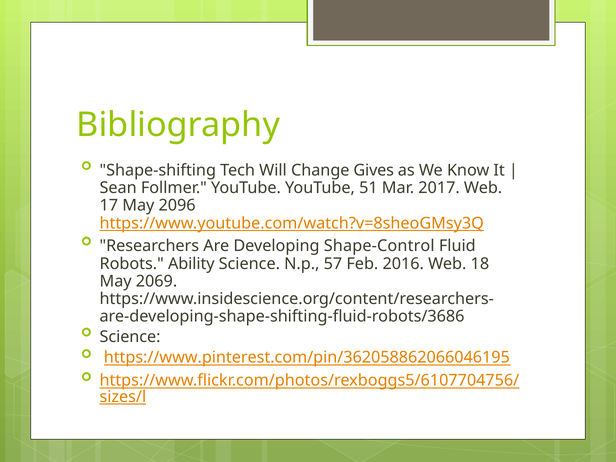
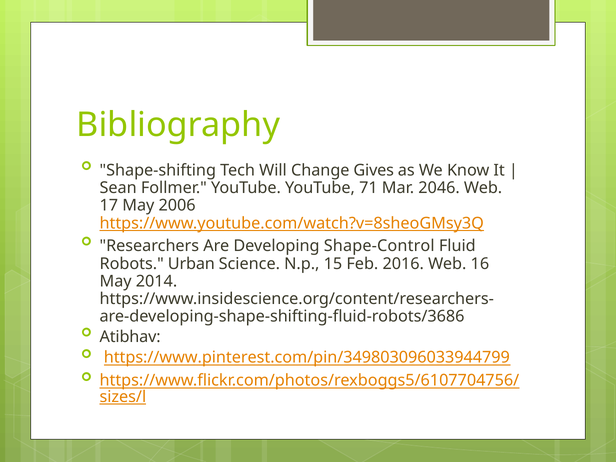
51: 51 -> 71
2017: 2017 -> 2046
2096: 2096 -> 2006
Ability: Ability -> Urban
57: 57 -> 15
18: 18 -> 16
2069: 2069 -> 2014
Science at (130, 337): Science -> Atibhav
https://www.pinterest.com/pin/362058862066046195: https://www.pinterest.com/pin/362058862066046195 -> https://www.pinterest.com/pin/349803096033944799
